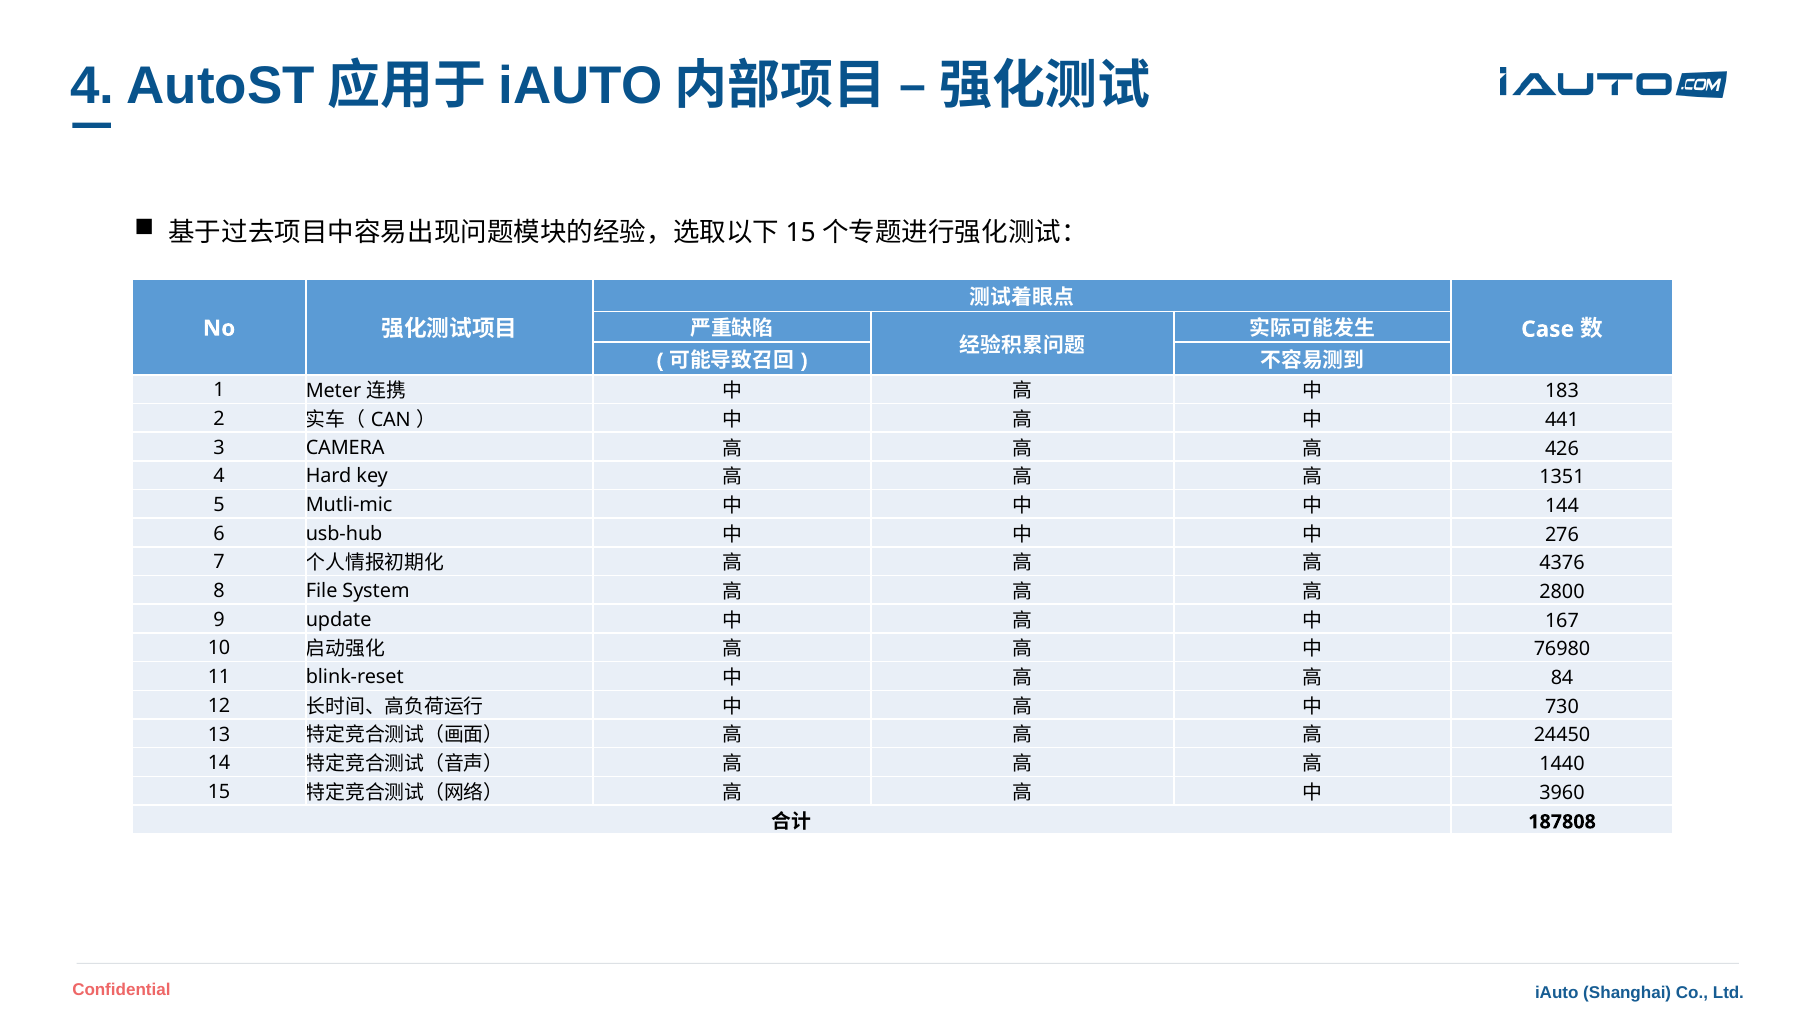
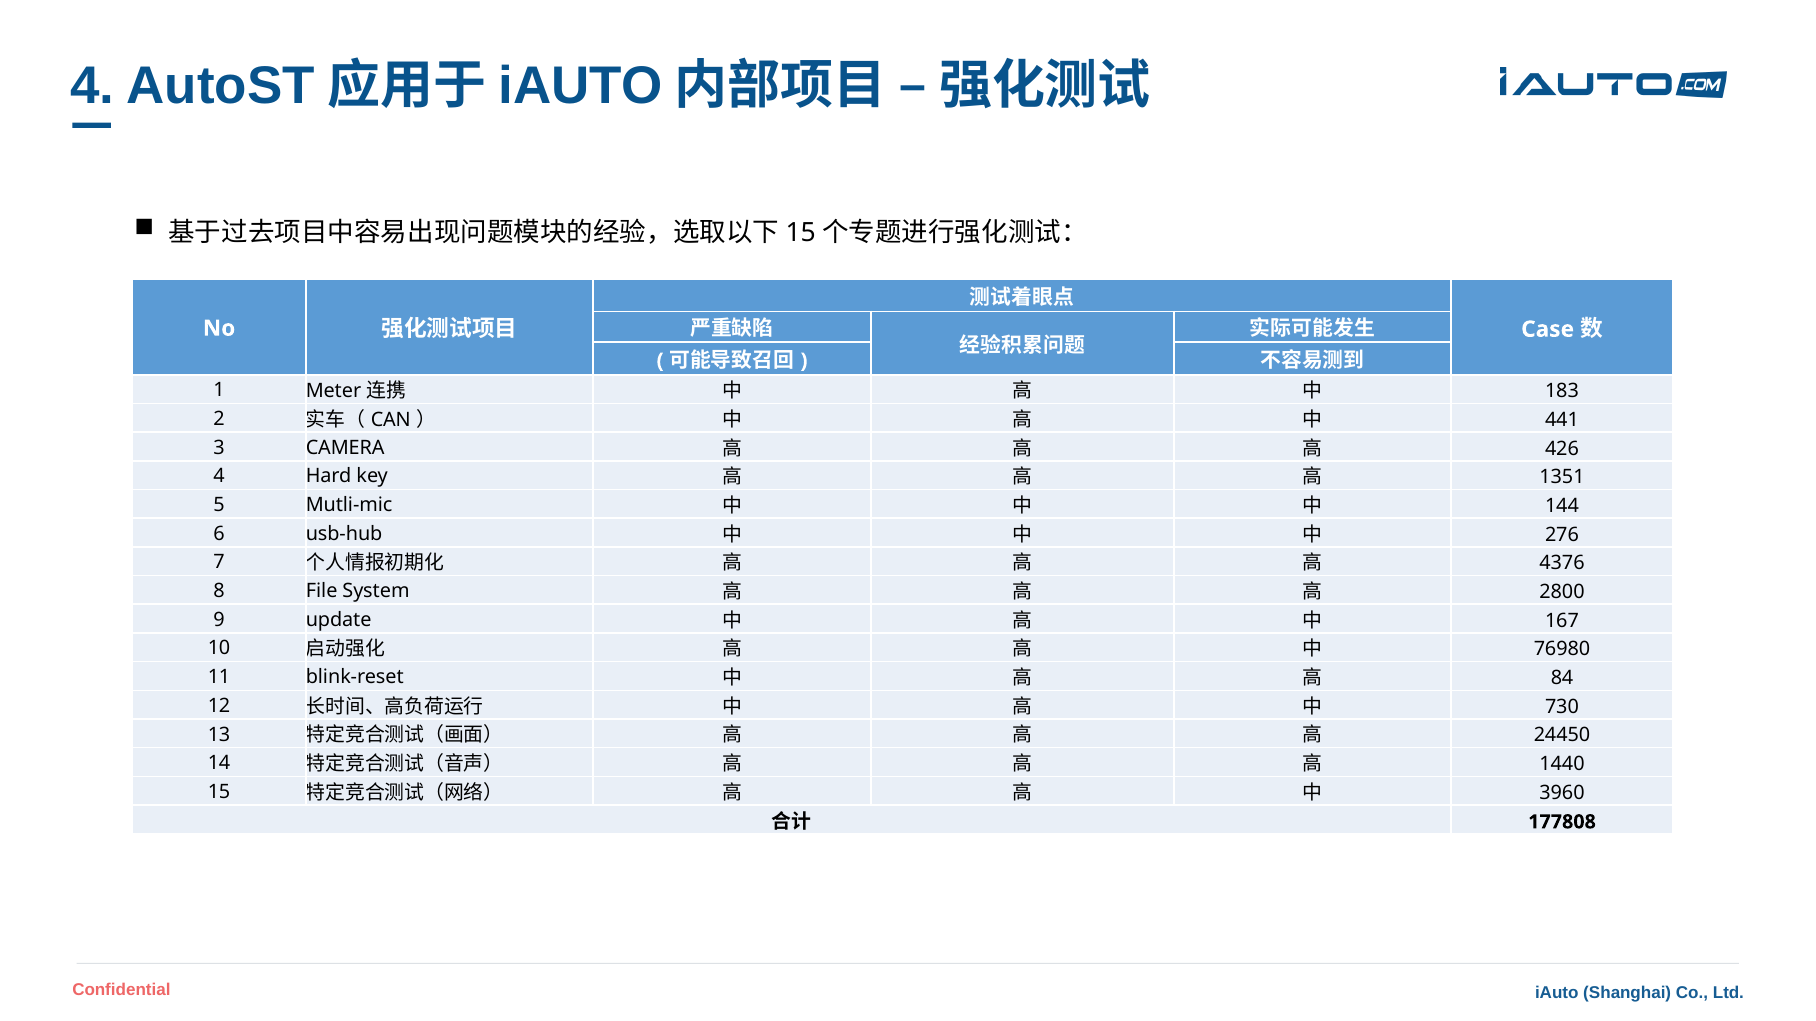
187808: 187808 -> 177808
